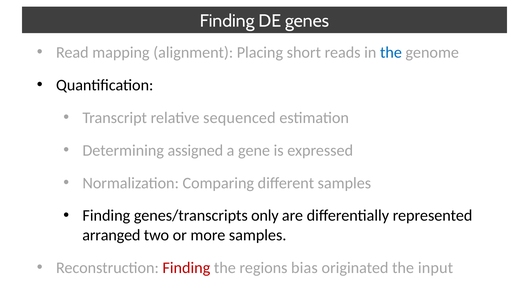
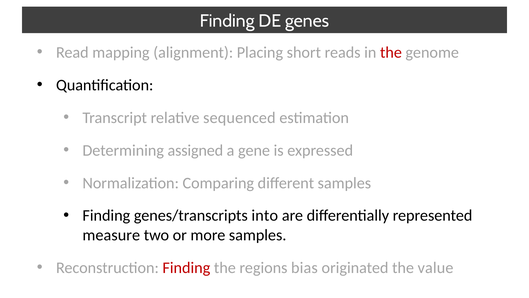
the at (391, 52) colour: blue -> red
only: only -> into
arranged: arranged -> measure
input: input -> value
